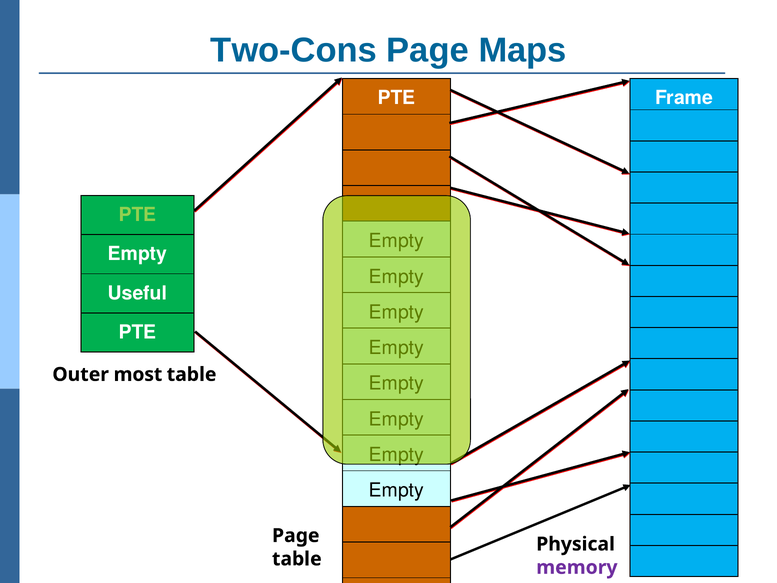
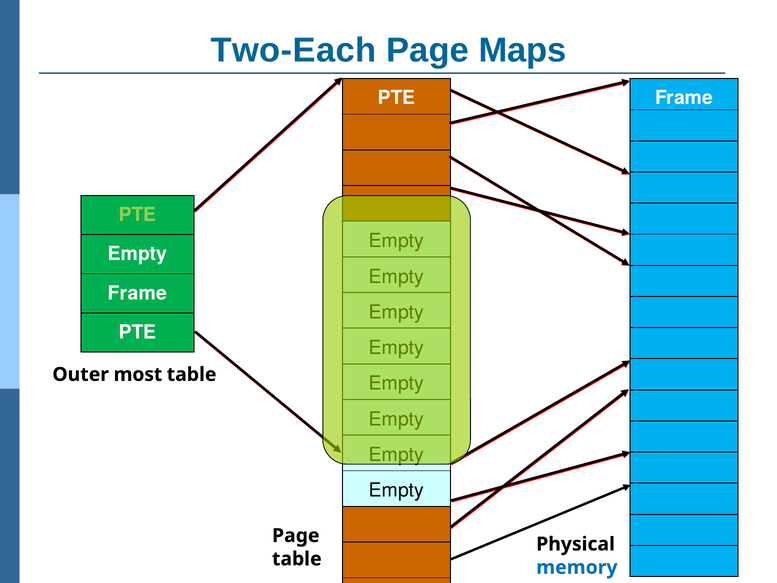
Two-Cons: Two-Cons -> Two-Each
Useful at (137, 293): Useful -> Frame
memory colour: purple -> blue
